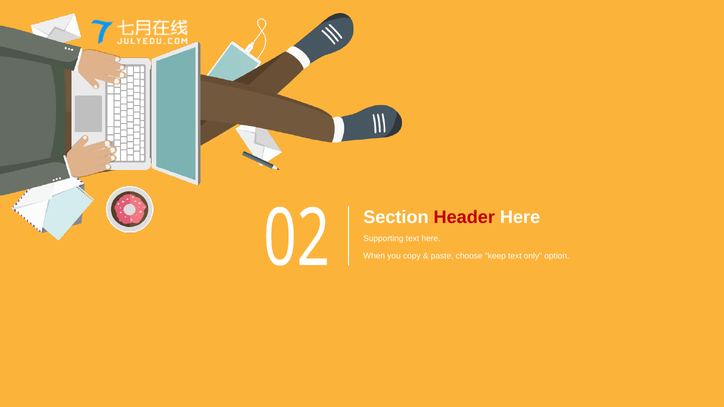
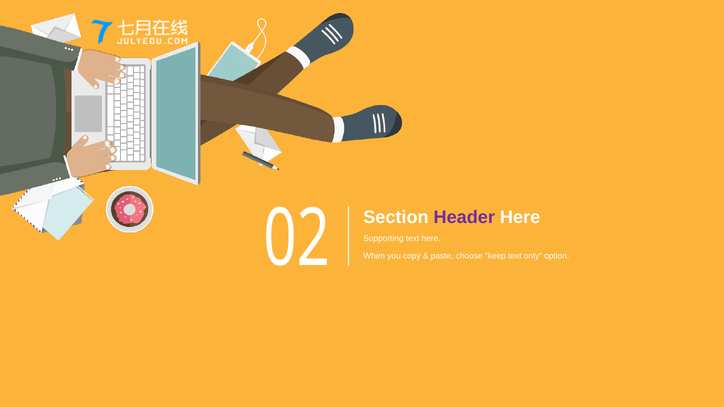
Header colour: red -> purple
